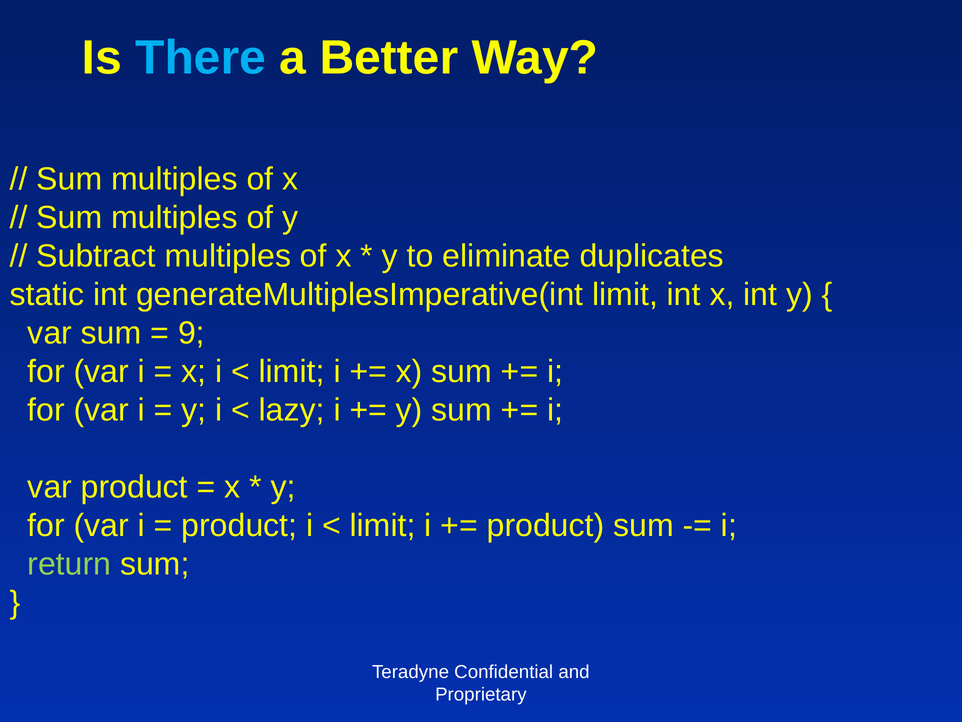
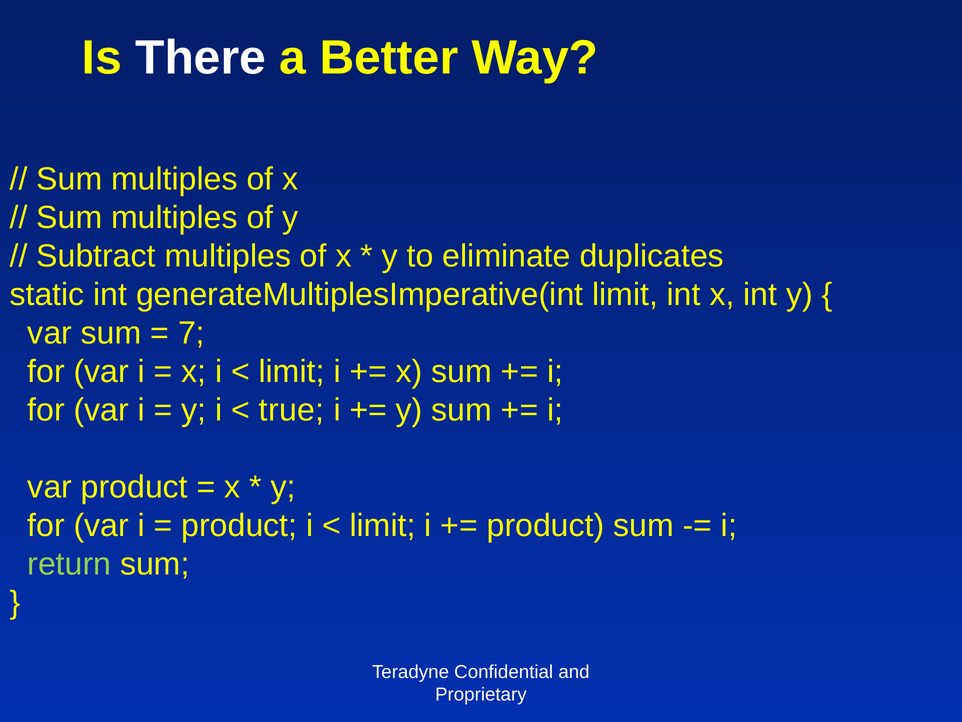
There colour: light blue -> white
9: 9 -> 7
lazy: lazy -> true
